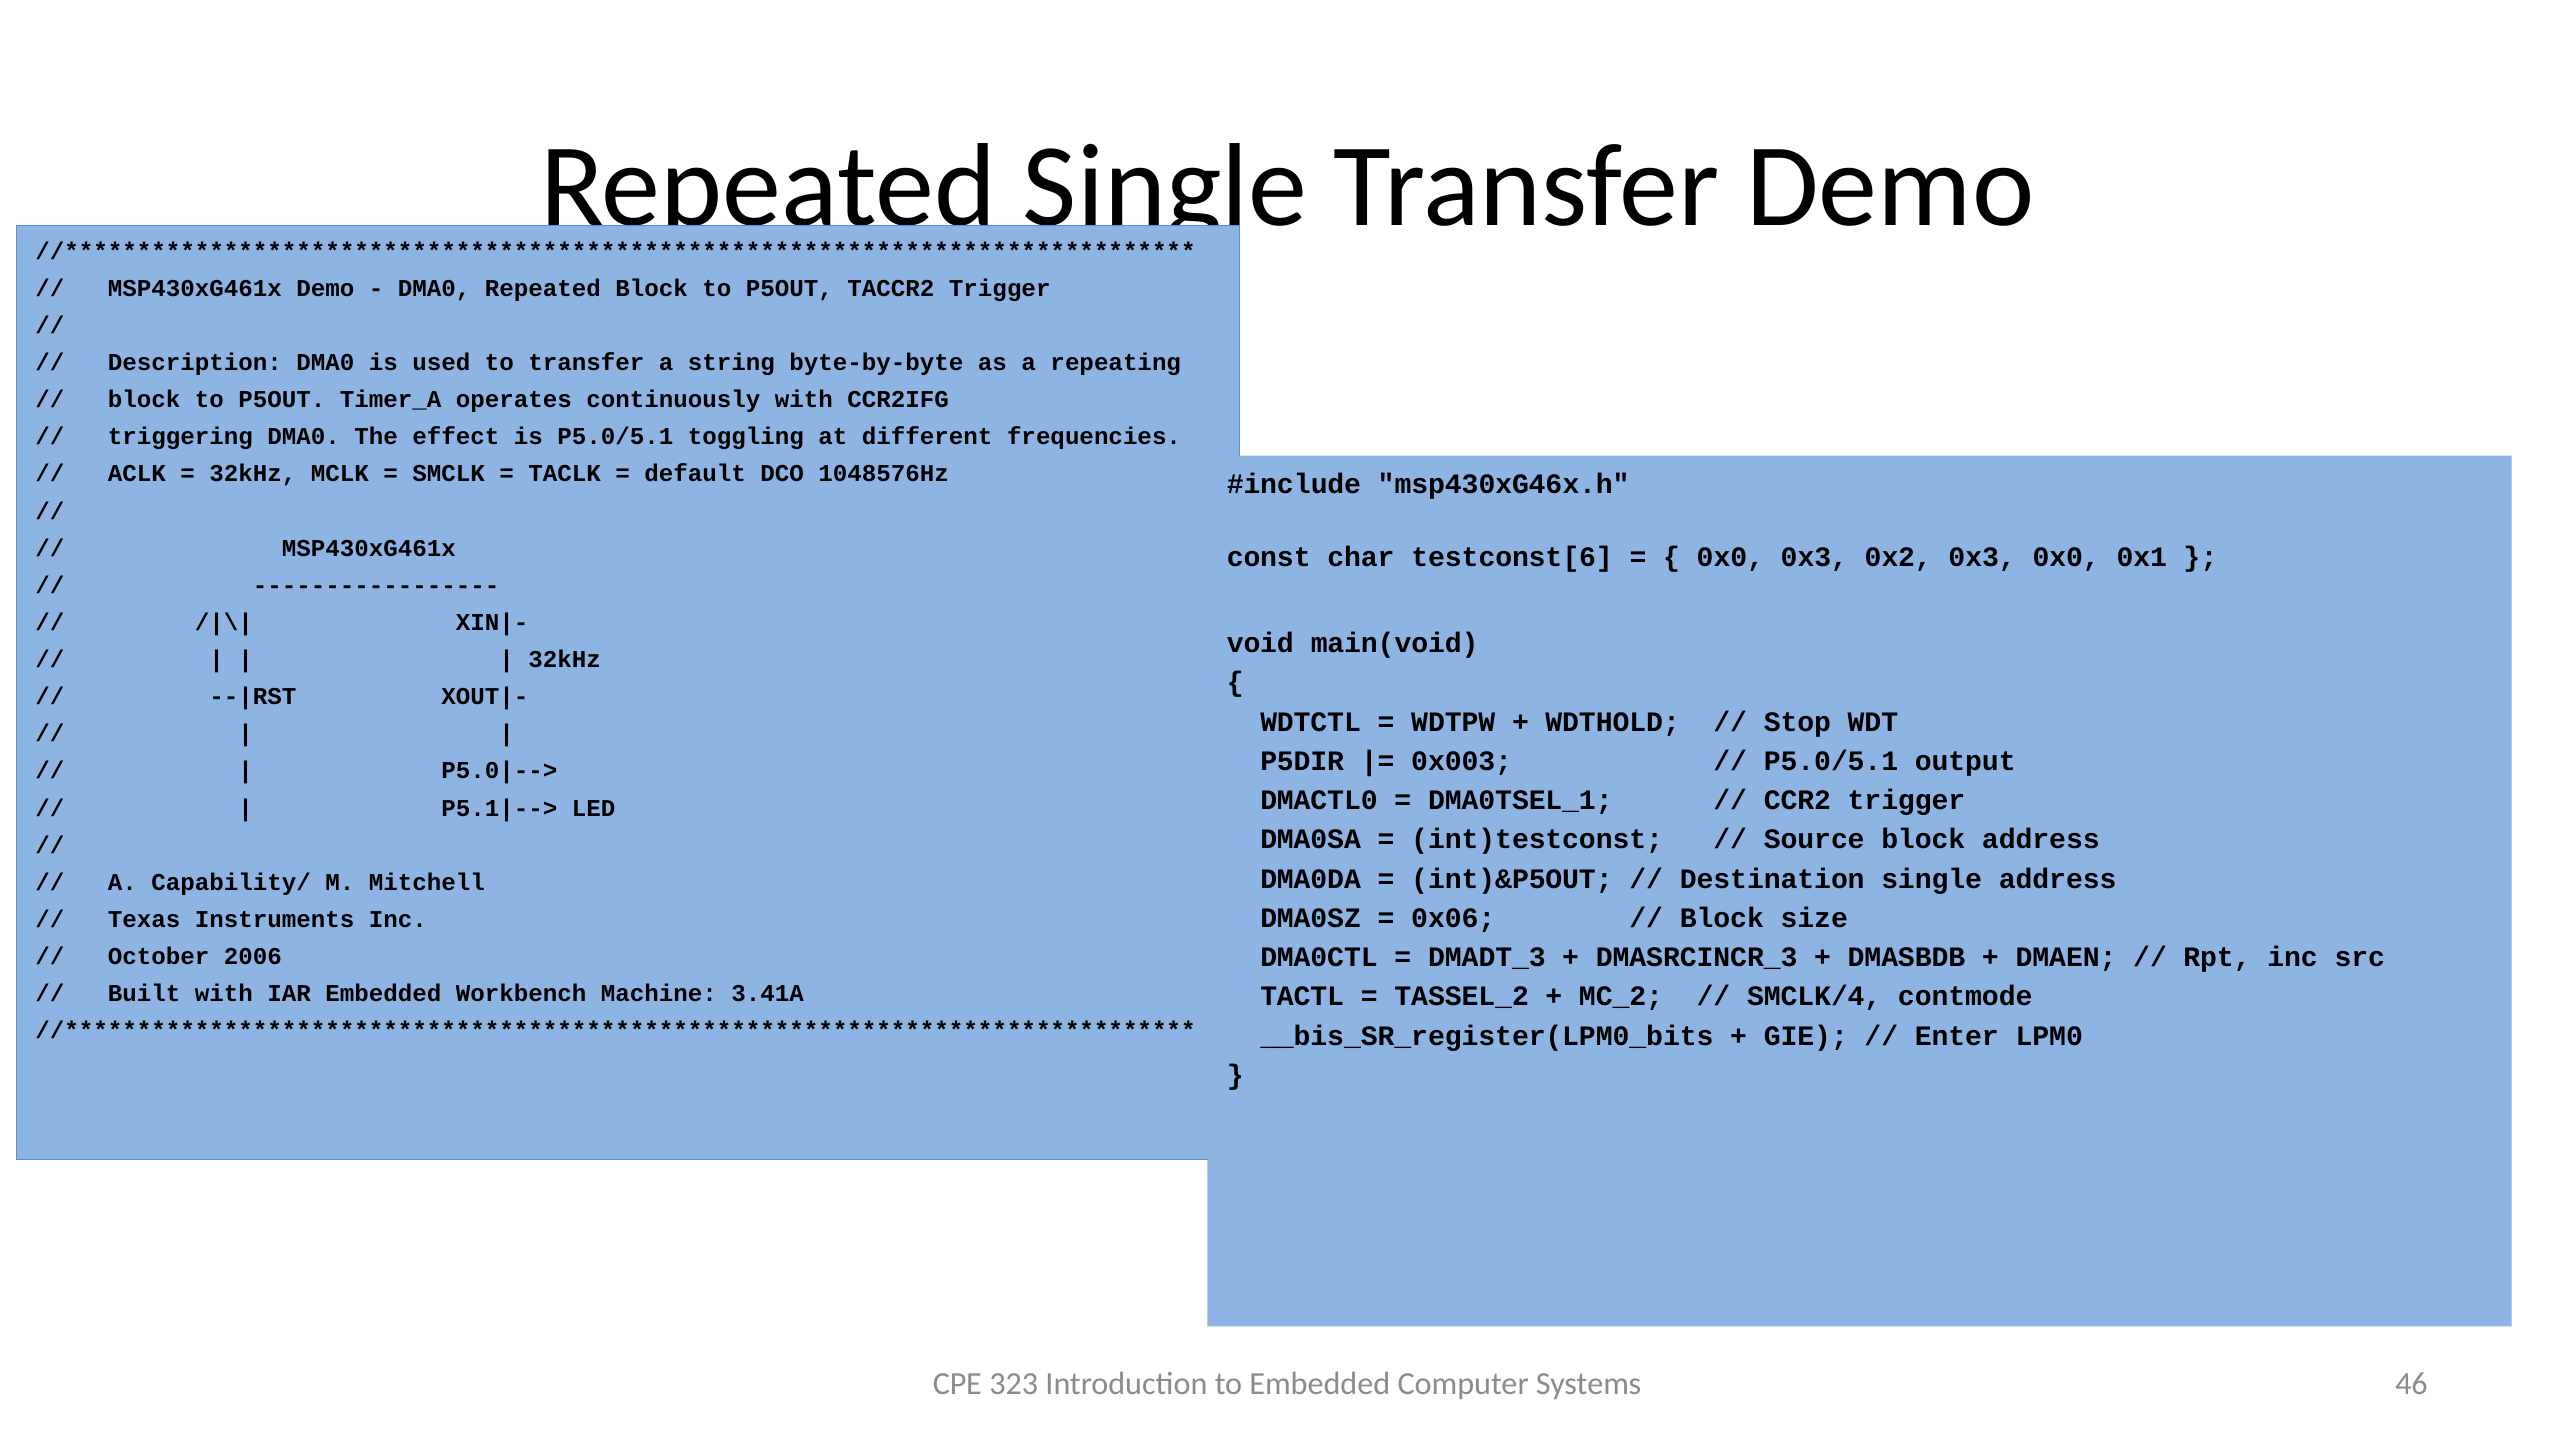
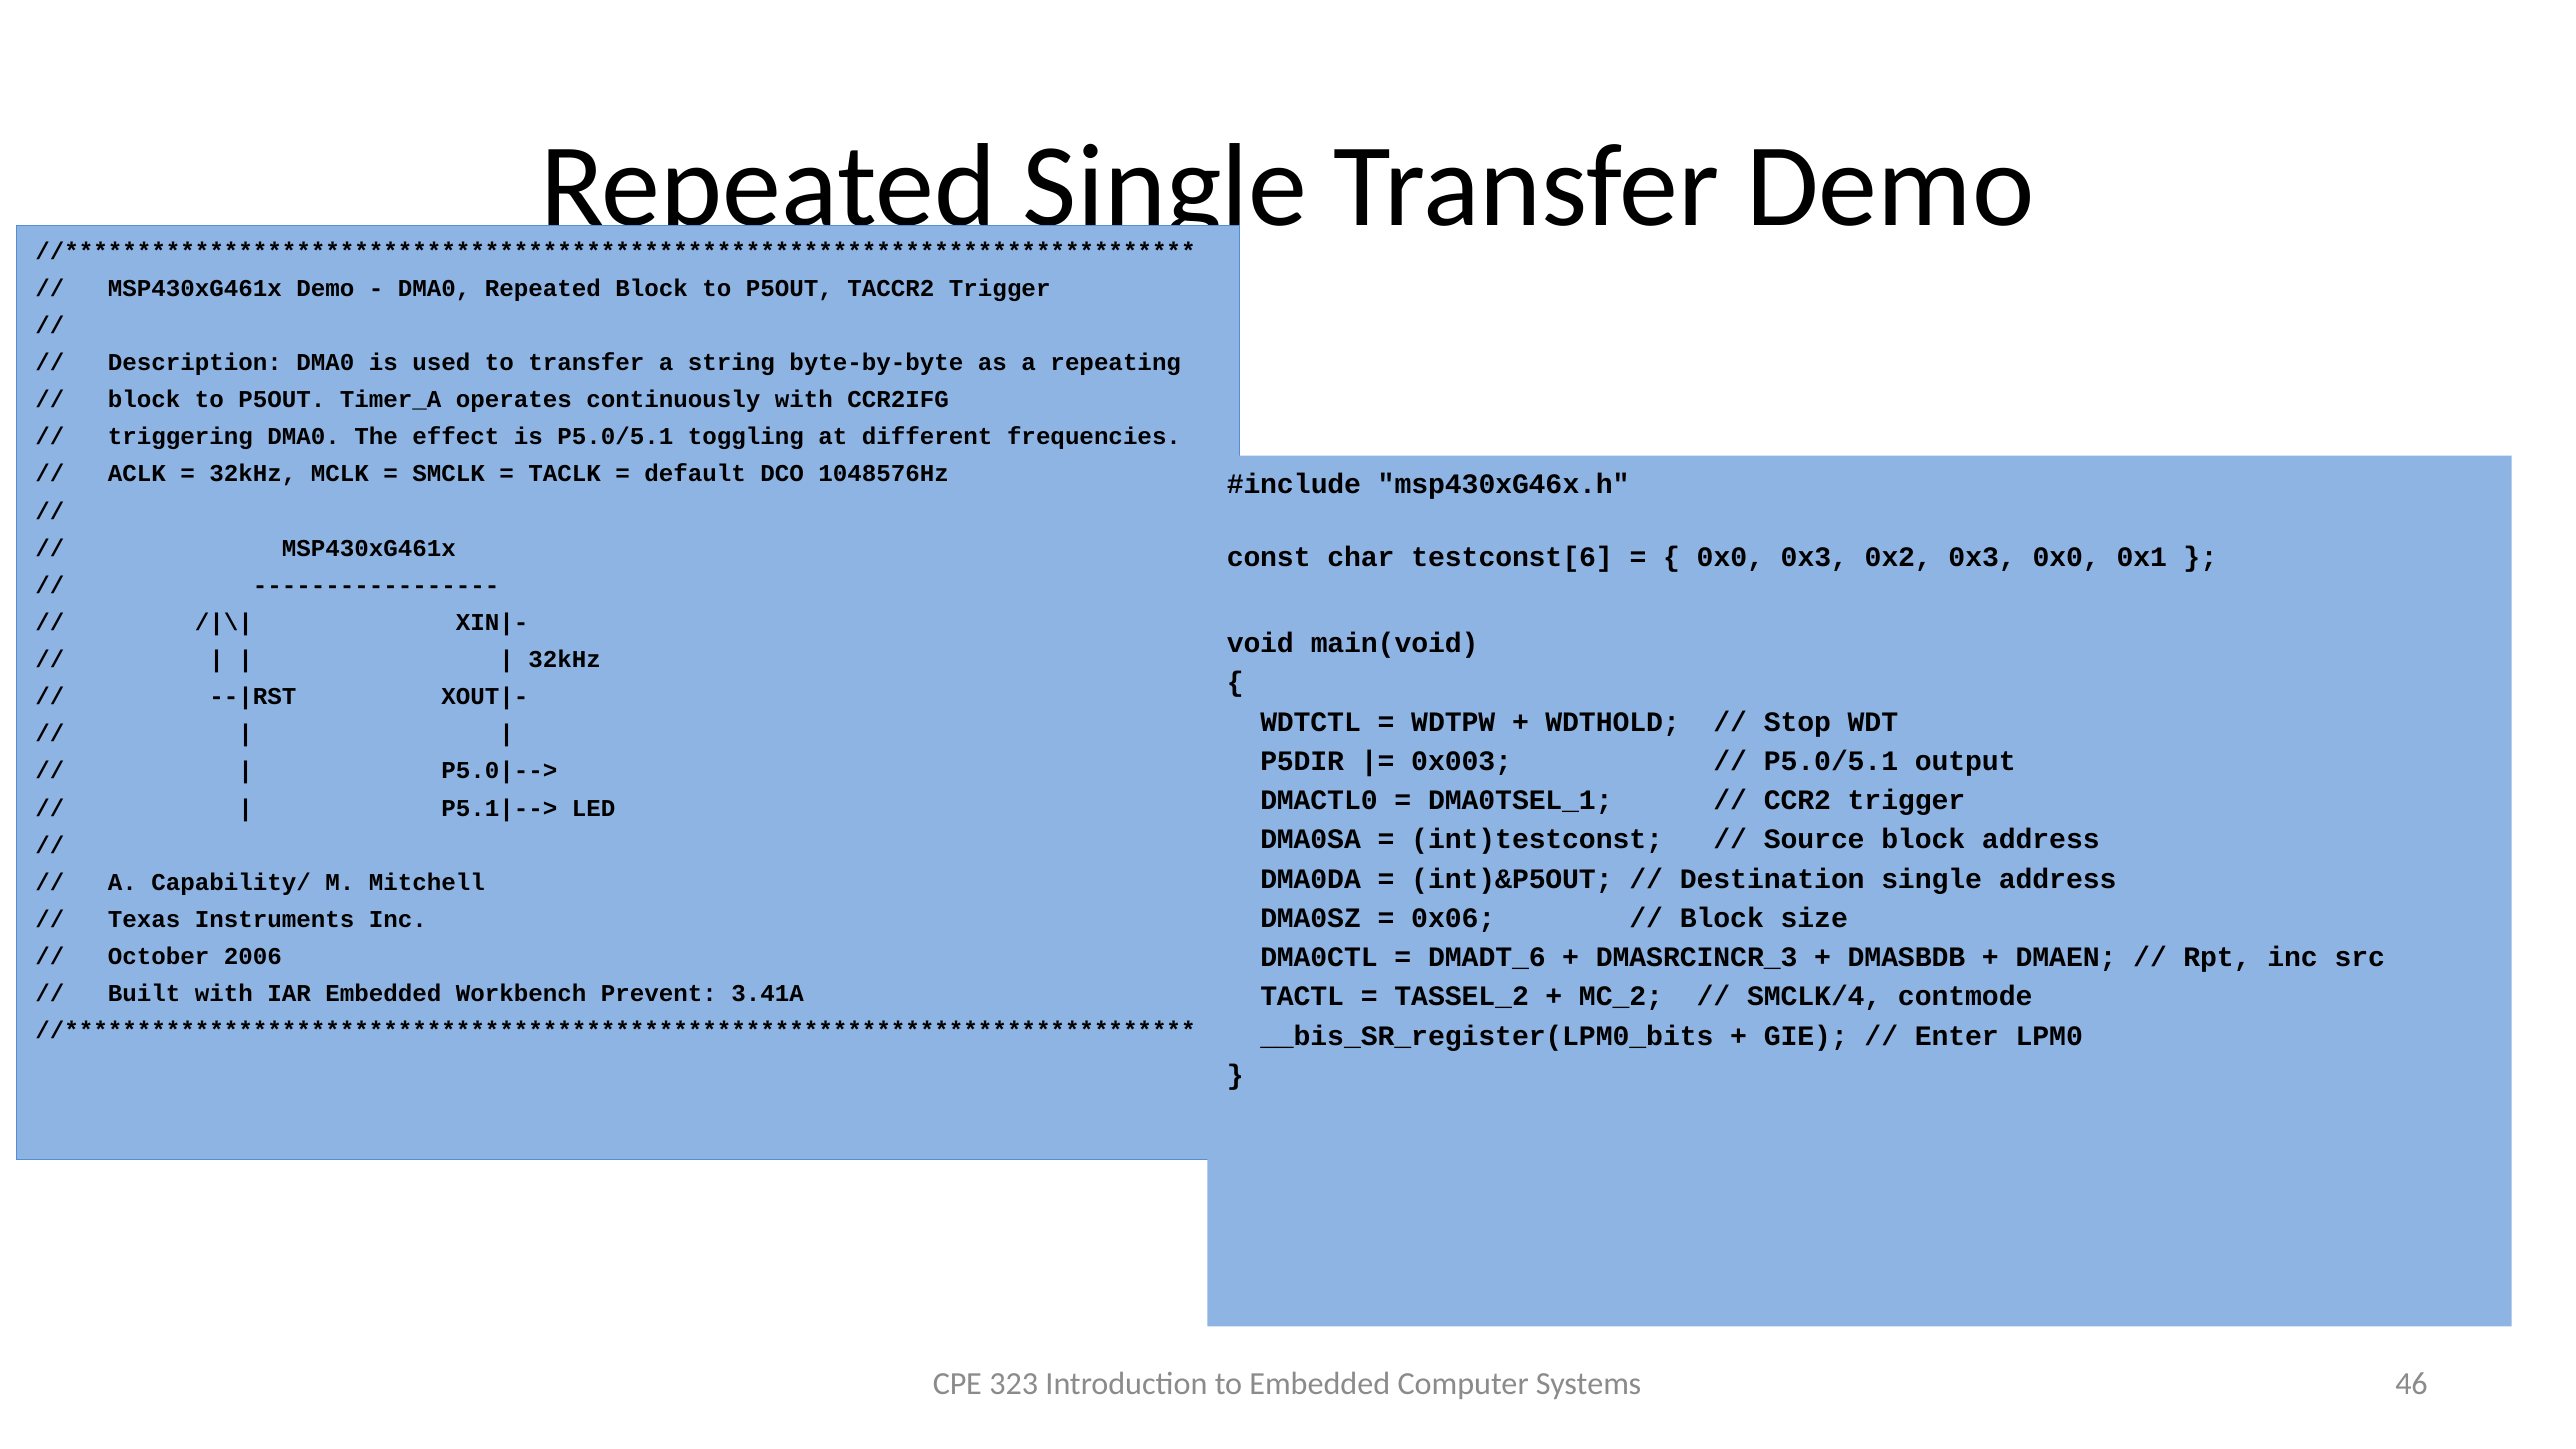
DMADT_3: DMADT_3 -> DMADT_6
Machine: Machine -> Prevent
